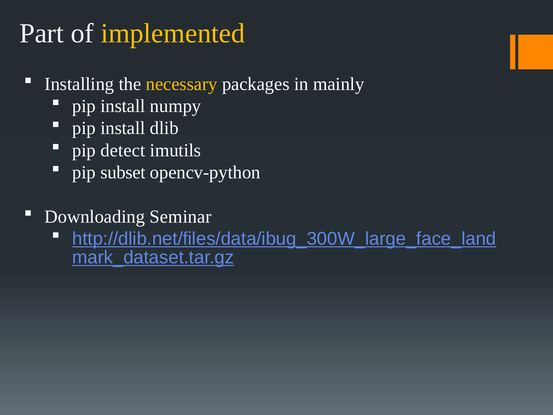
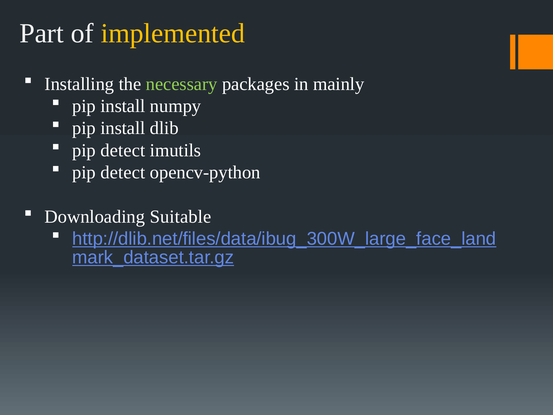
necessary colour: yellow -> light green
subset at (123, 172): subset -> detect
Seminar: Seminar -> Suitable
